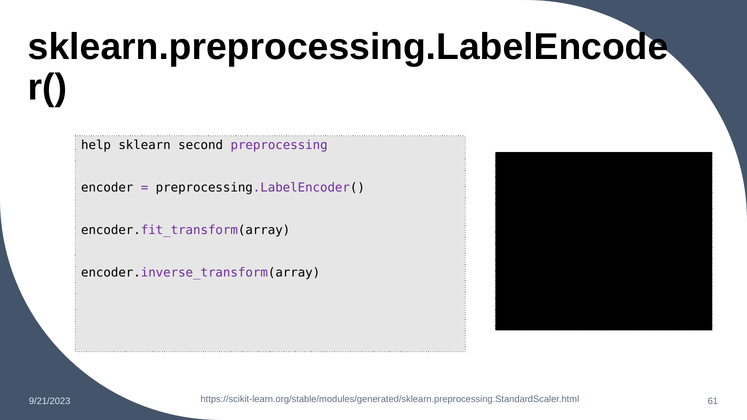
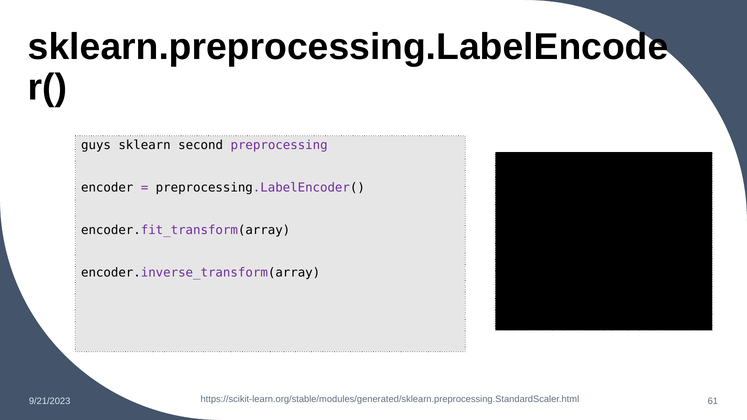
help: help -> guys
